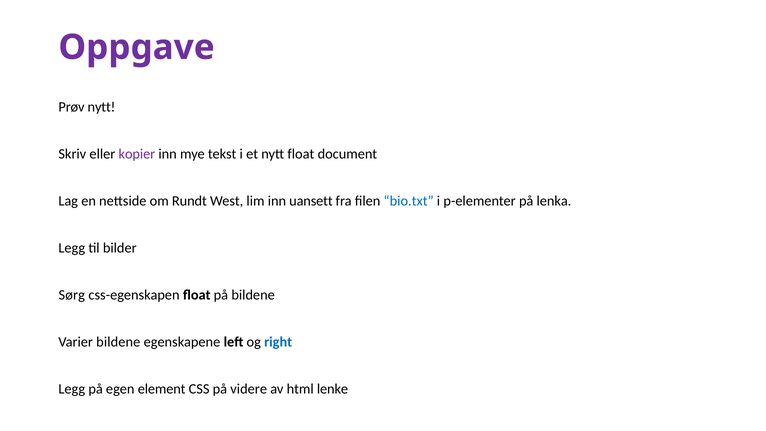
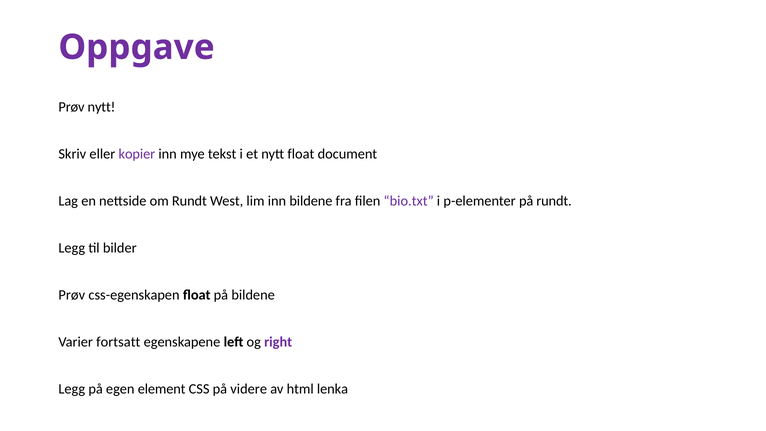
inn uansett: uansett -> bildene
bio.txt colour: blue -> purple
på lenka: lenka -> rundt
Sørg at (72, 295): Sørg -> Prøv
Varier bildene: bildene -> fortsatt
right colour: blue -> purple
lenke: lenke -> lenka
